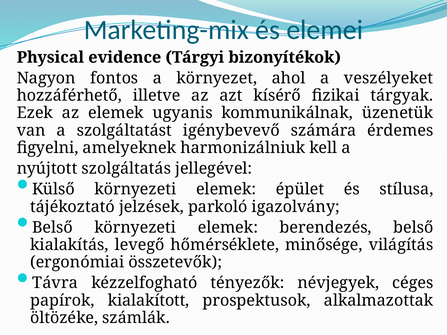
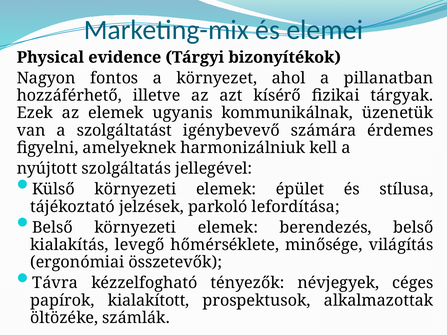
veszélyeket: veszélyeket -> pillanatban
igazolvány: igazolvány -> lefordítása
